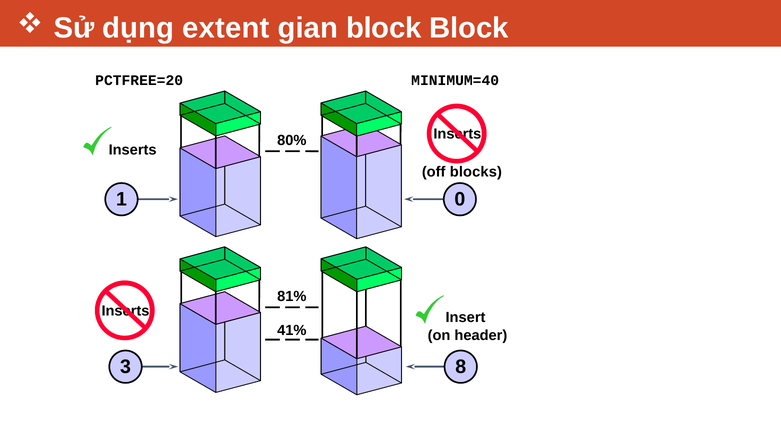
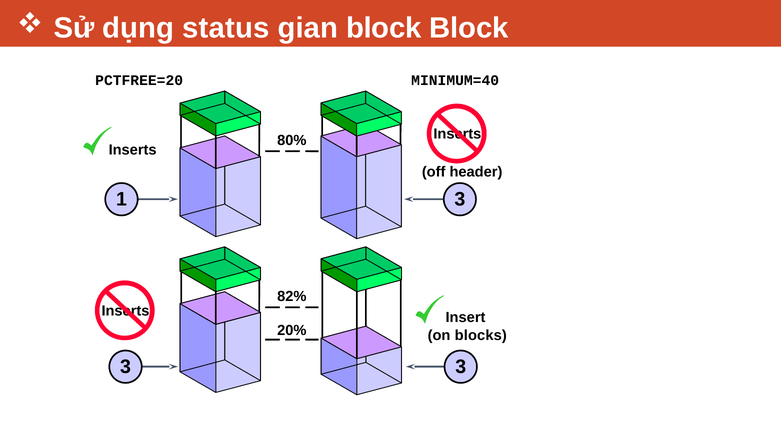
extent: extent -> status
blocks: blocks -> header
1 0: 0 -> 3
81%: 81% -> 82%
41%: 41% -> 20%
header: header -> blocks
8 at (461, 367): 8 -> 3
